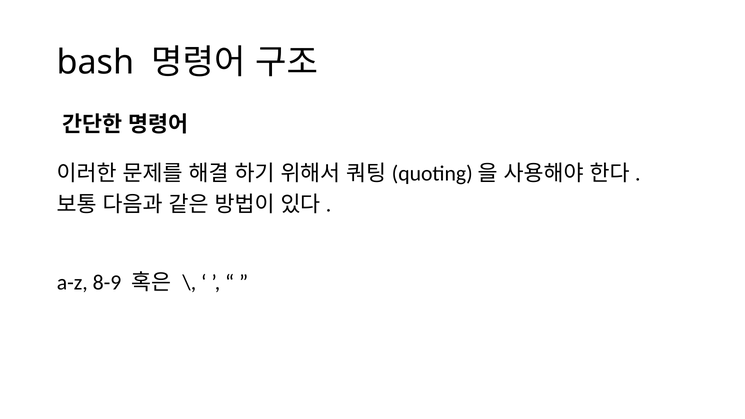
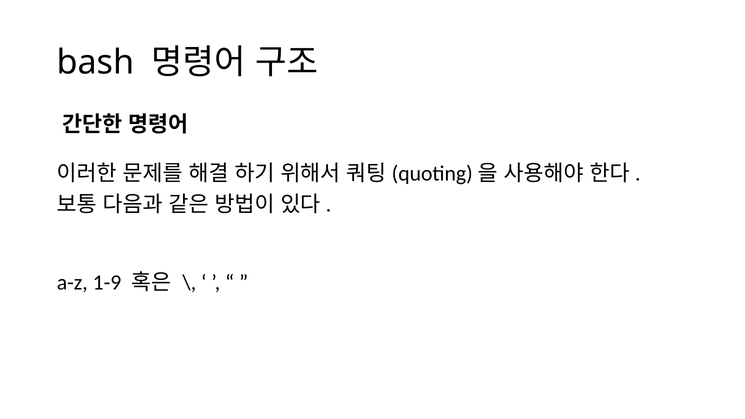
8-9: 8-9 -> 1-9
